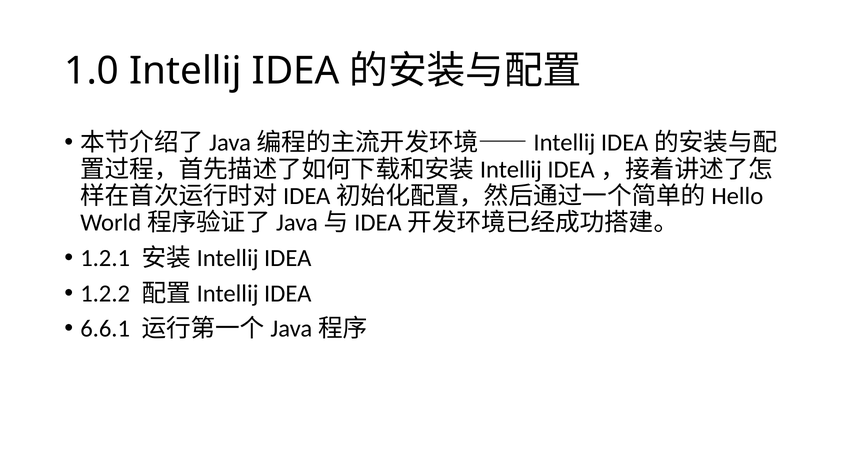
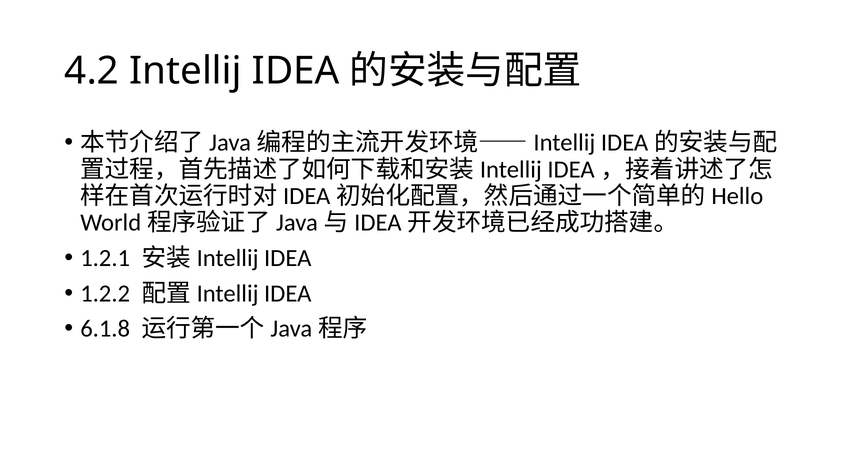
1.0: 1.0 -> 4.2
6.6.1: 6.6.1 -> 6.1.8
